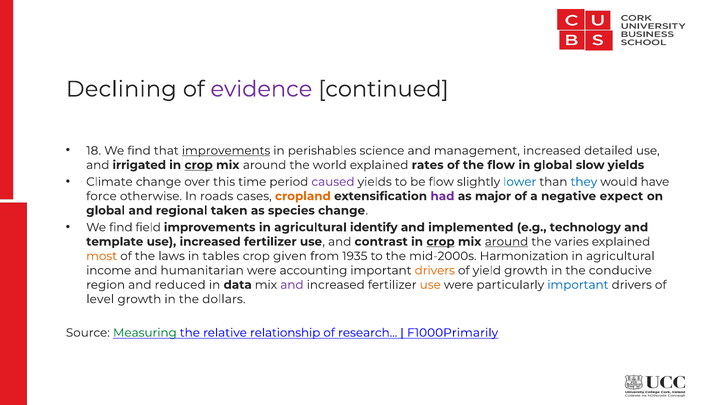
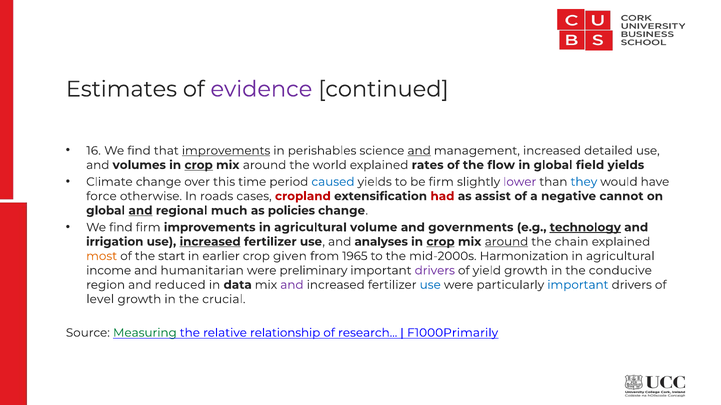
Declining: Declining -> Estimates
18: 18 -> 16
and at (419, 151) underline: none -> present
irrigated: irrigated -> volumes
slow: slow -> field
caused colour: purple -> blue
be flow: flow -> firm
lower colour: blue -> purple
cropland colour: orange -> red
had colour: purple -> red
major: major -> assist
expect: expect -> cannot
and at (140, 211) underline: none -> present
taken: taken -> much
species: species -> policies
find field: field -> firm
identify: identify -> volume
implemented: implemented -> governments
technology underline: none -> present
template: template -> irrigation
increased at (210, 242) underline: none -> present
contrast: contrast -> analyses
varies: varies -> chain
laws: laws -> start
tables: tables -> earlier
1935: 1935 -> 1965
accounting: accounting -> preliminary
drivers at (435, 271) colour: orange -> purple
use at (430, 285) colour: orange -> blue
dollars: dollars -> crucial
